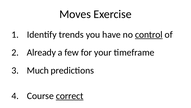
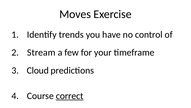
control underline: present -> none
Already: Already -> Stream
Much: Much -> Cloud
